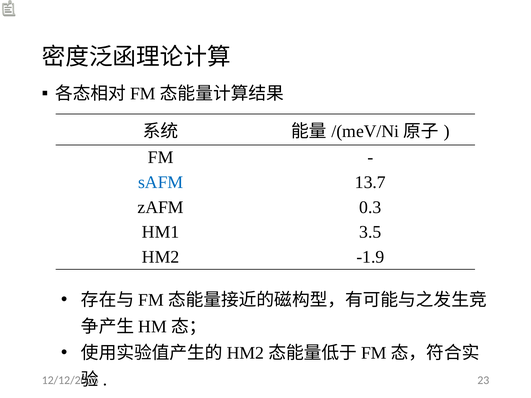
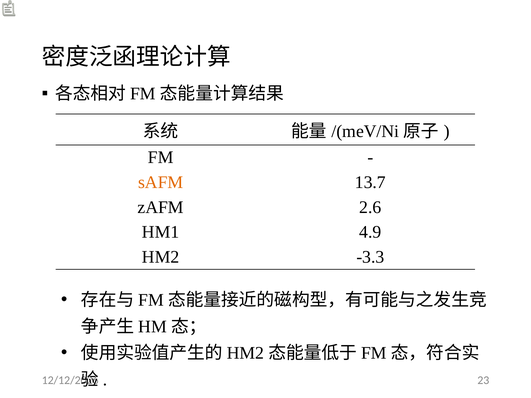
sAFM colour: blue -> orange
0.3: 0.3 -> 2.6
3.5: 3.5 -> 4.9
-1.9: -1.9 -> -3.3
